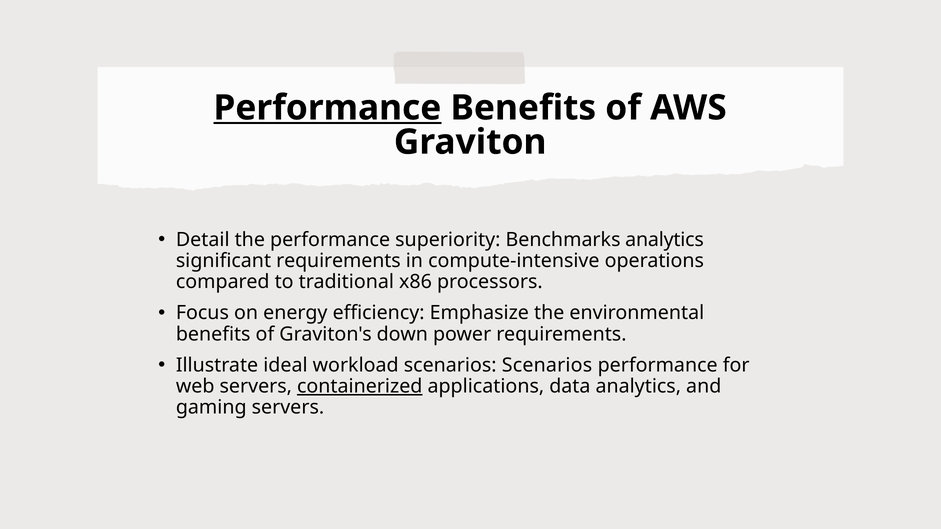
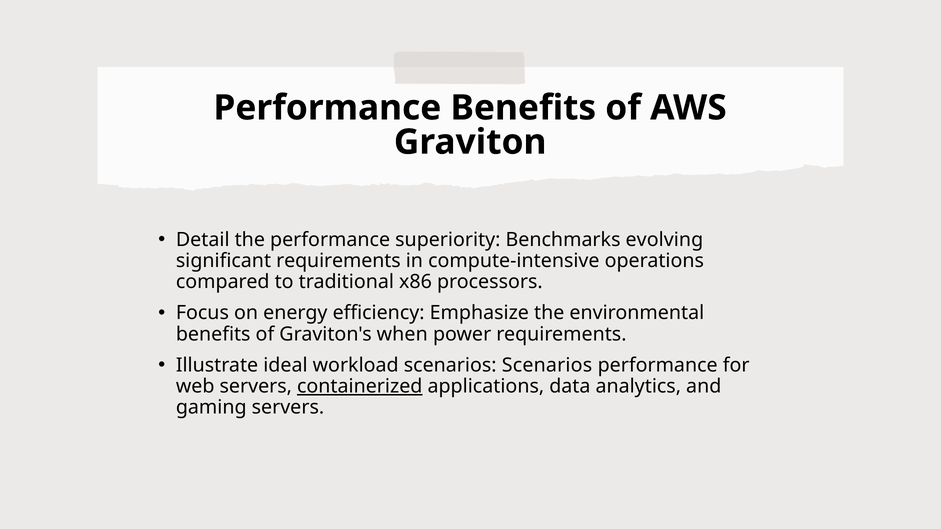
Performance at (327, 108) underline: present -> none
Benchmarks analytics: analytics -> evolving
down: down -> when
